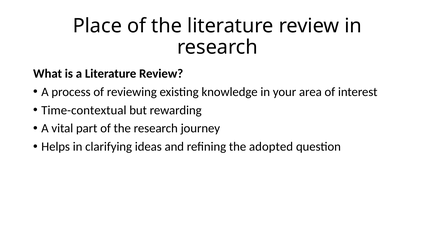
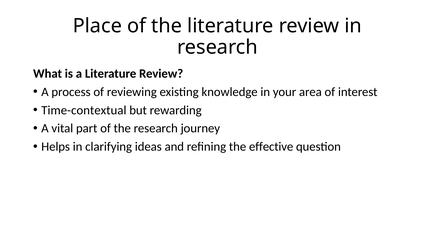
adopted: adopted -> effective
